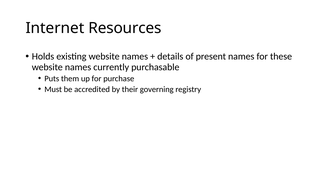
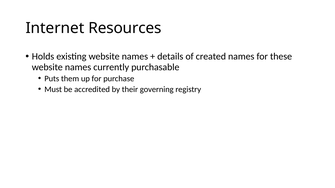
present: present -> created
